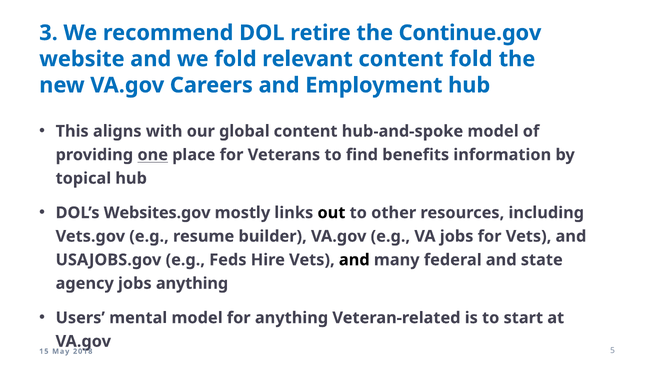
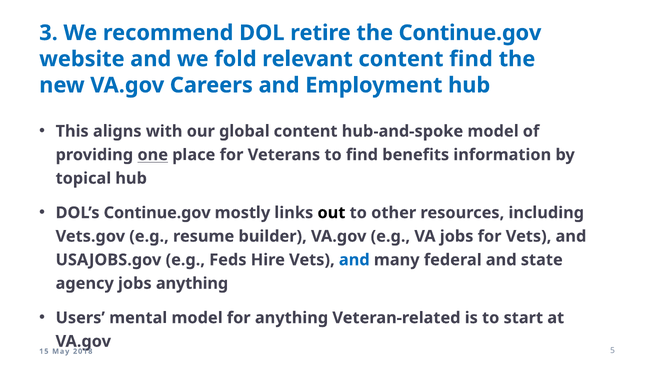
content fold: fold -> find
DOL’s Websites.gov: Websites.gov -> Continue.gov
and at (354, 260) colour: black -> blue
